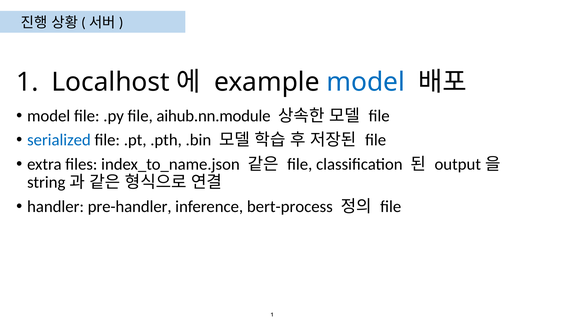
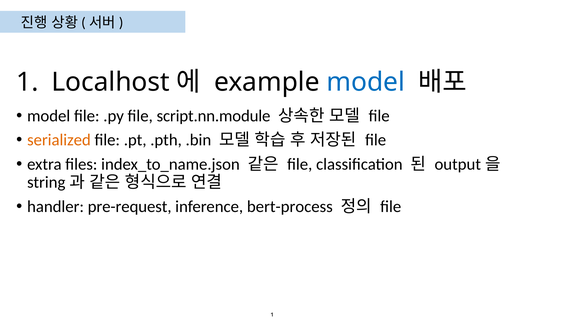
aihub.nn.module: aihub.nn.module -> script.nn.module
serialized colour: blue -> orange
pre-handler: pre-handler -> pre-request
